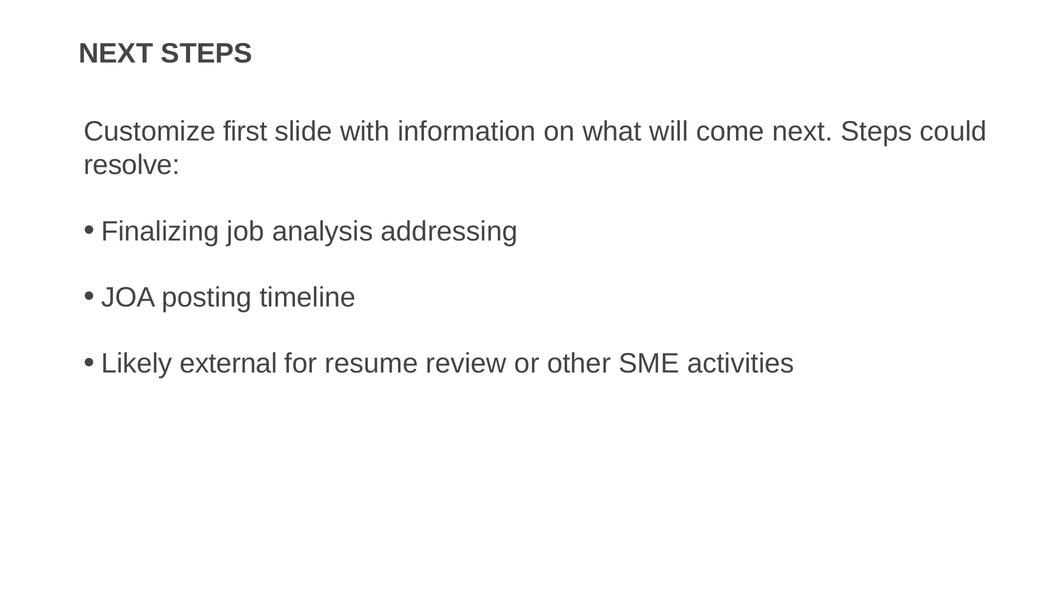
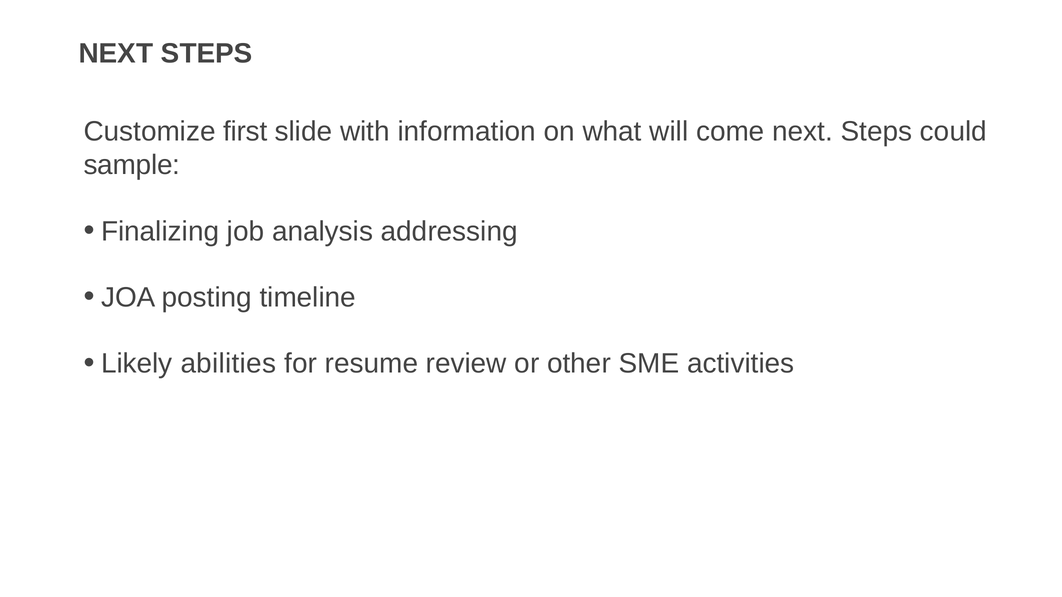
resolve: resolve -> sample
external: external -> abilities
